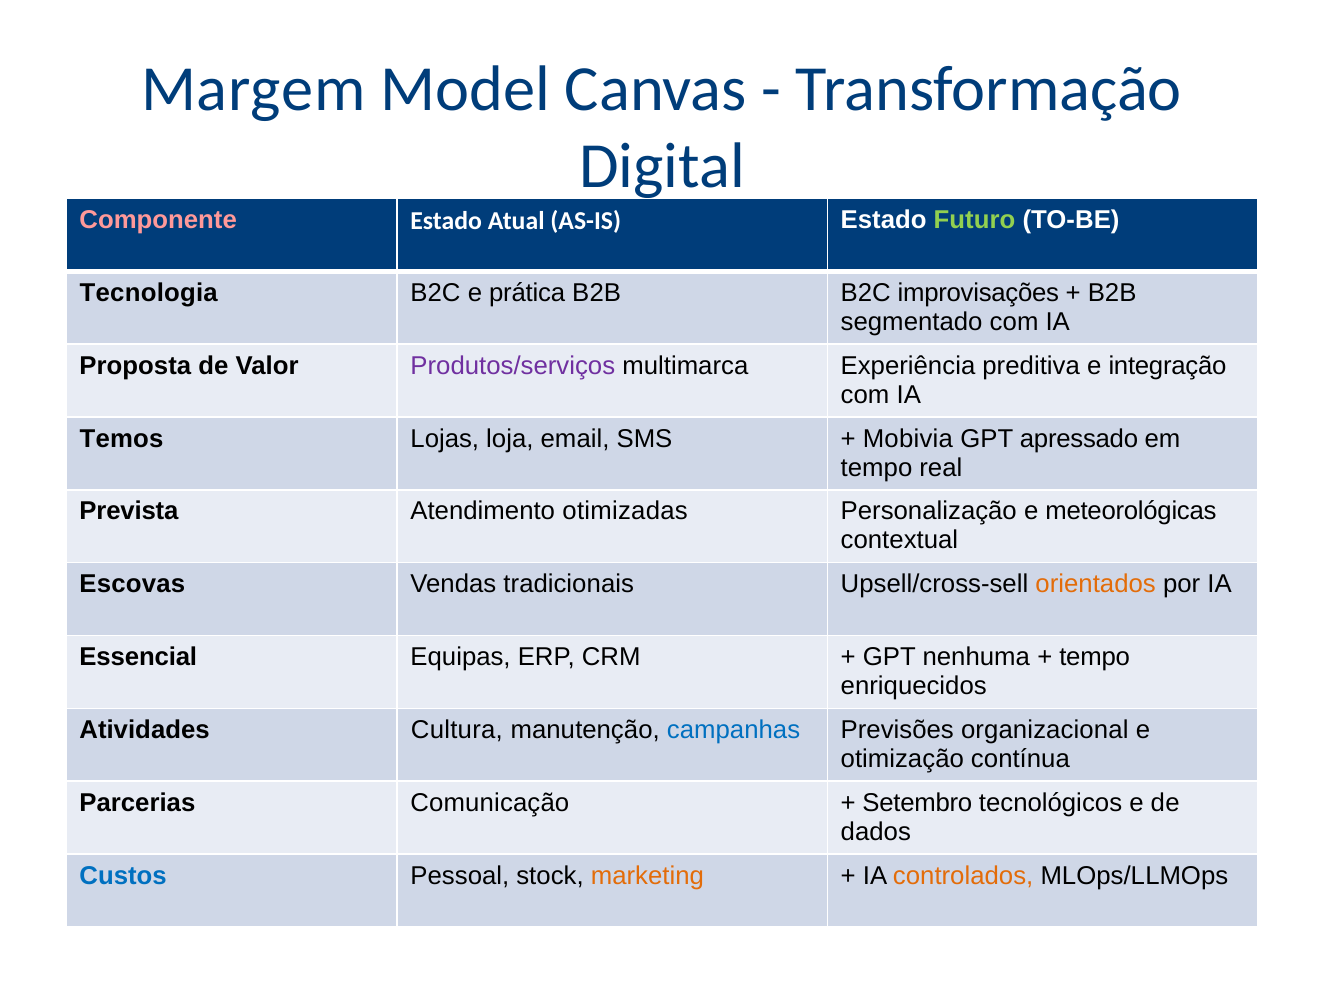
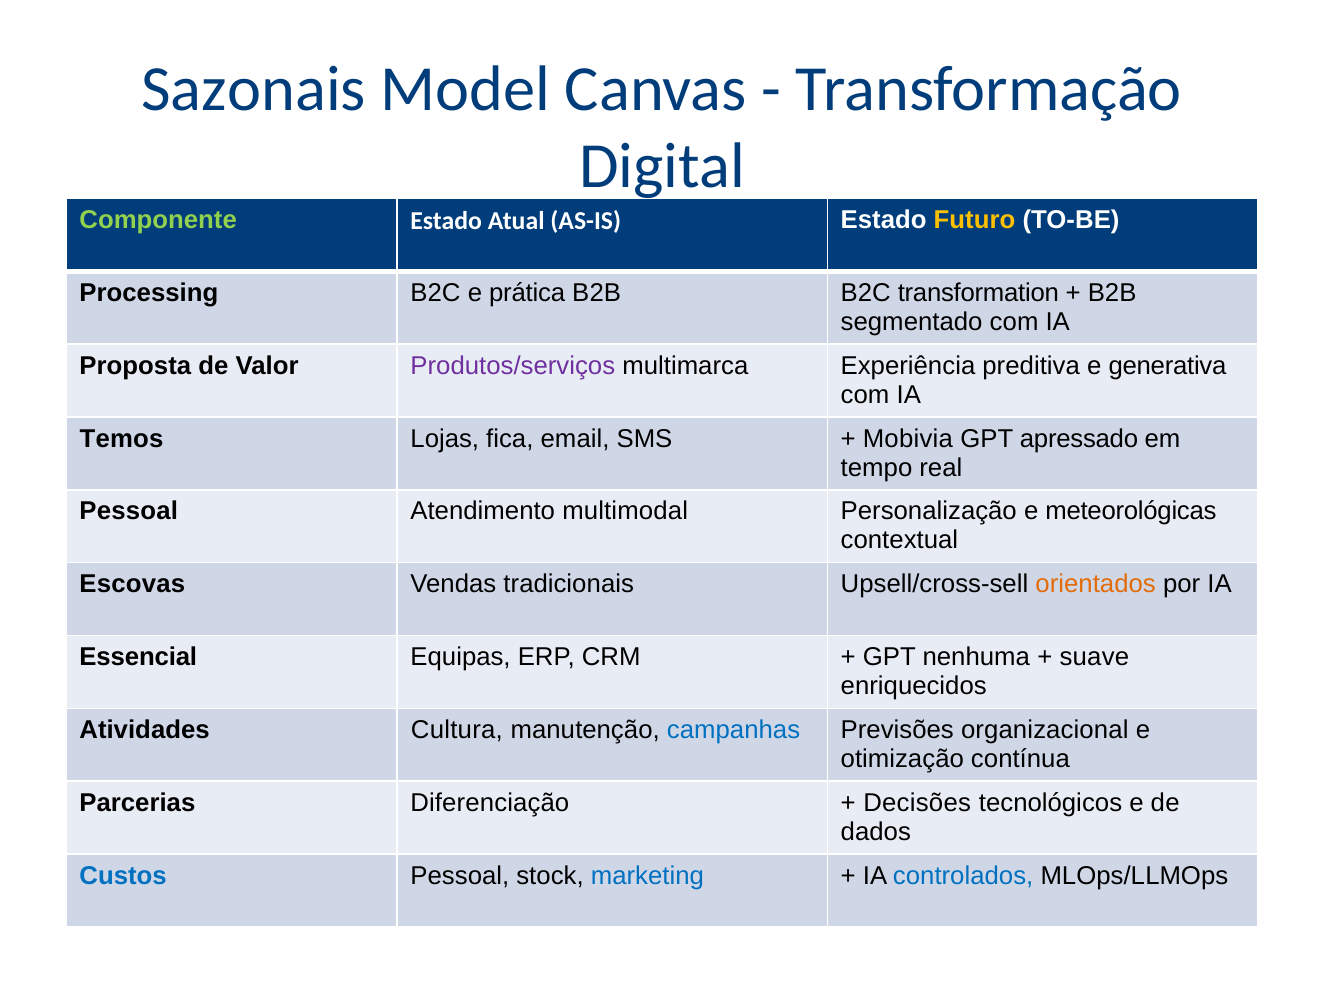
Margem: Margem -> Sazonais
Componente colour: pink -> light green
Futuro colour: light green -> yellow
Tecnologia: Tecnologia -> Processing
improvisações: improvisações -> transformation
integração: integração -> generativa
loja: loja -> fica
Prevista at (129, 511): Prevista -> Pessoal
otimizadas: otimizadas -> multimodal
tempo at (1095, 657): tempo -> suave
Comunicação: Comunicação -> Diferenciação
Setembro: Setembro -> Decisões
marketing colour: orange -> blue
controlados colour: orange -> blue
